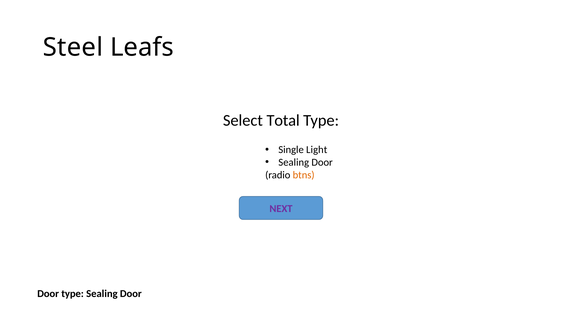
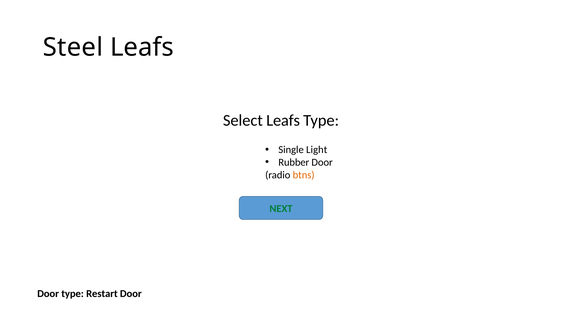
Select Total: Total -> Leafs
Sealing at (294, 162): Sealing -> Rubber
NEXT colour: purple -> green
type Sealing: Sealing -> Restart
